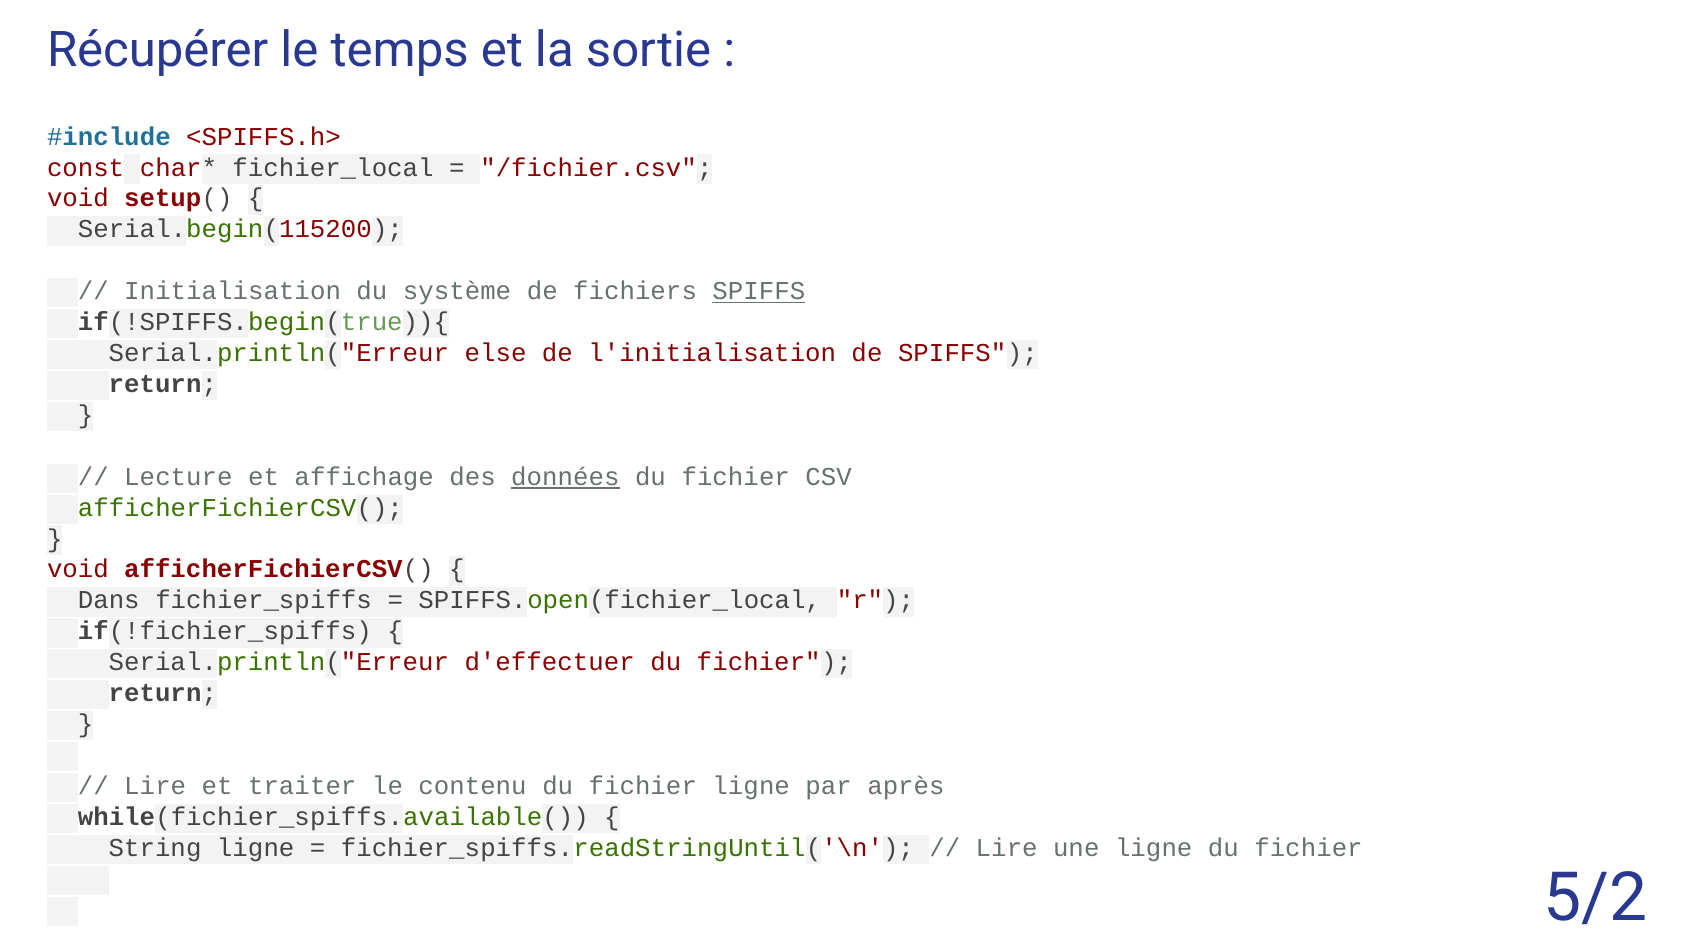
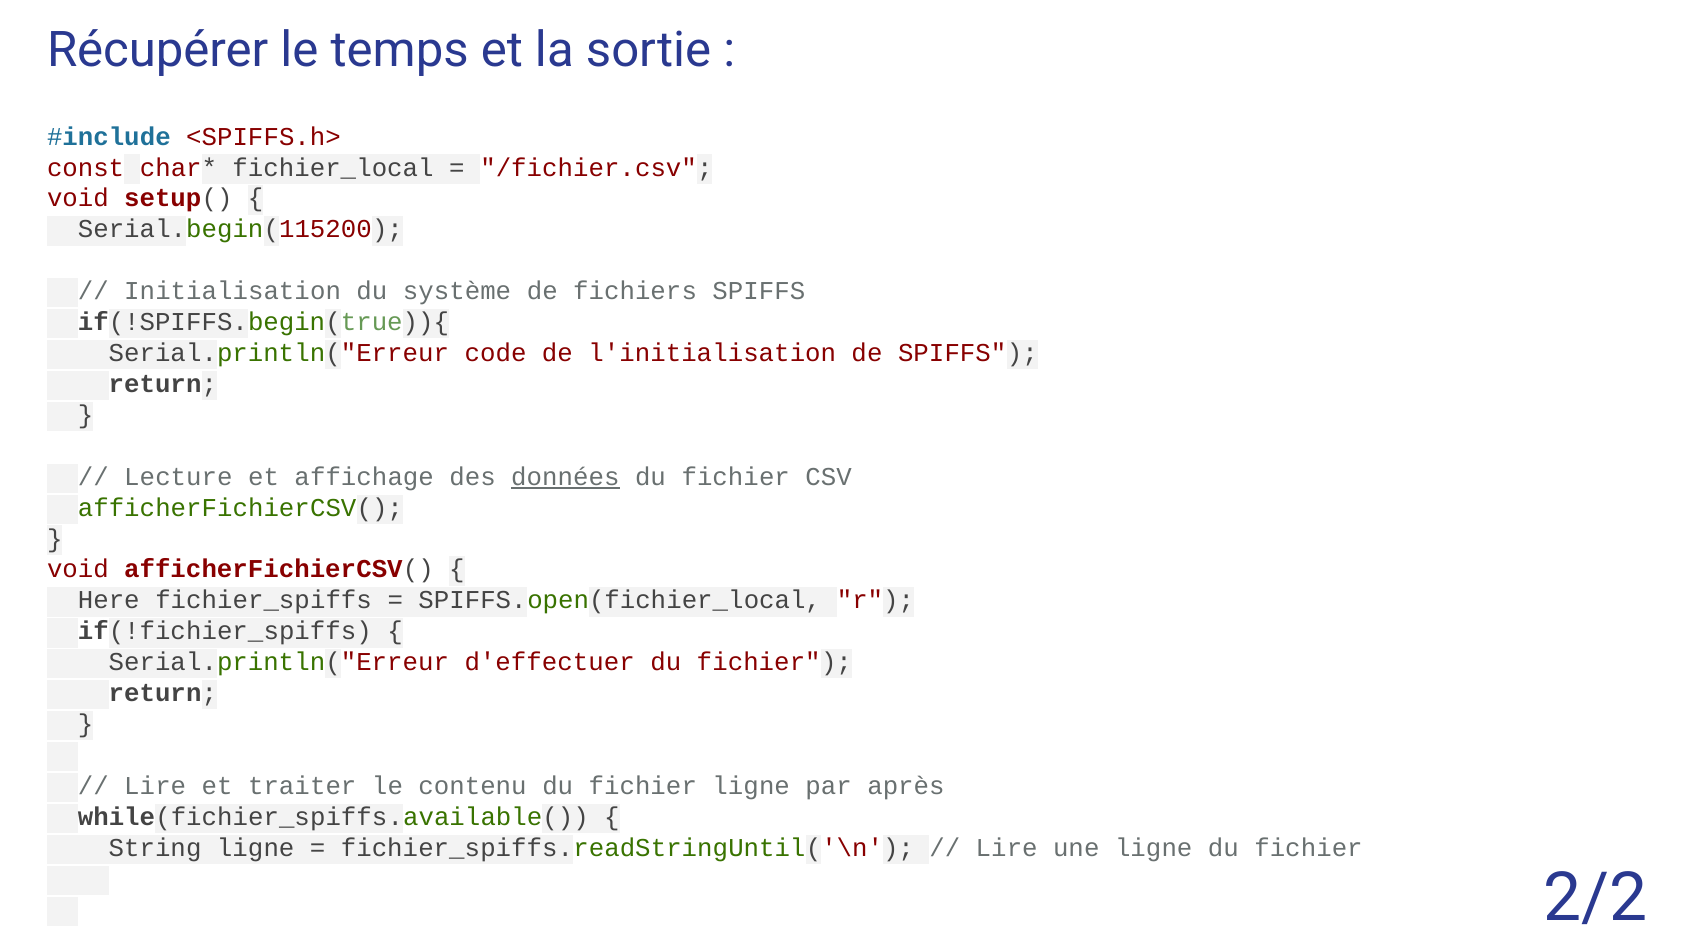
SPIFFS at (759, 291) underline: present -> none
else: else -> code
Dans: Dans -> Here
5/2: 5/2 -> 2/2
